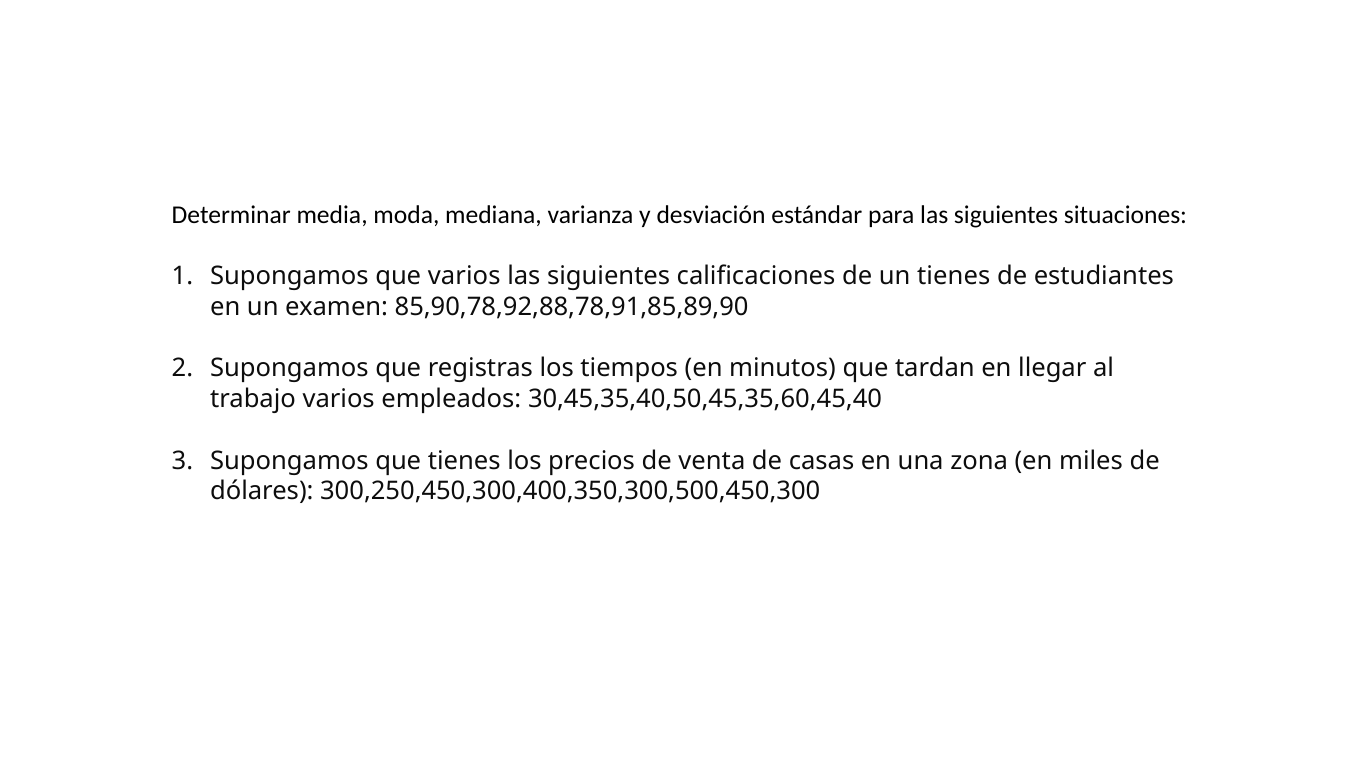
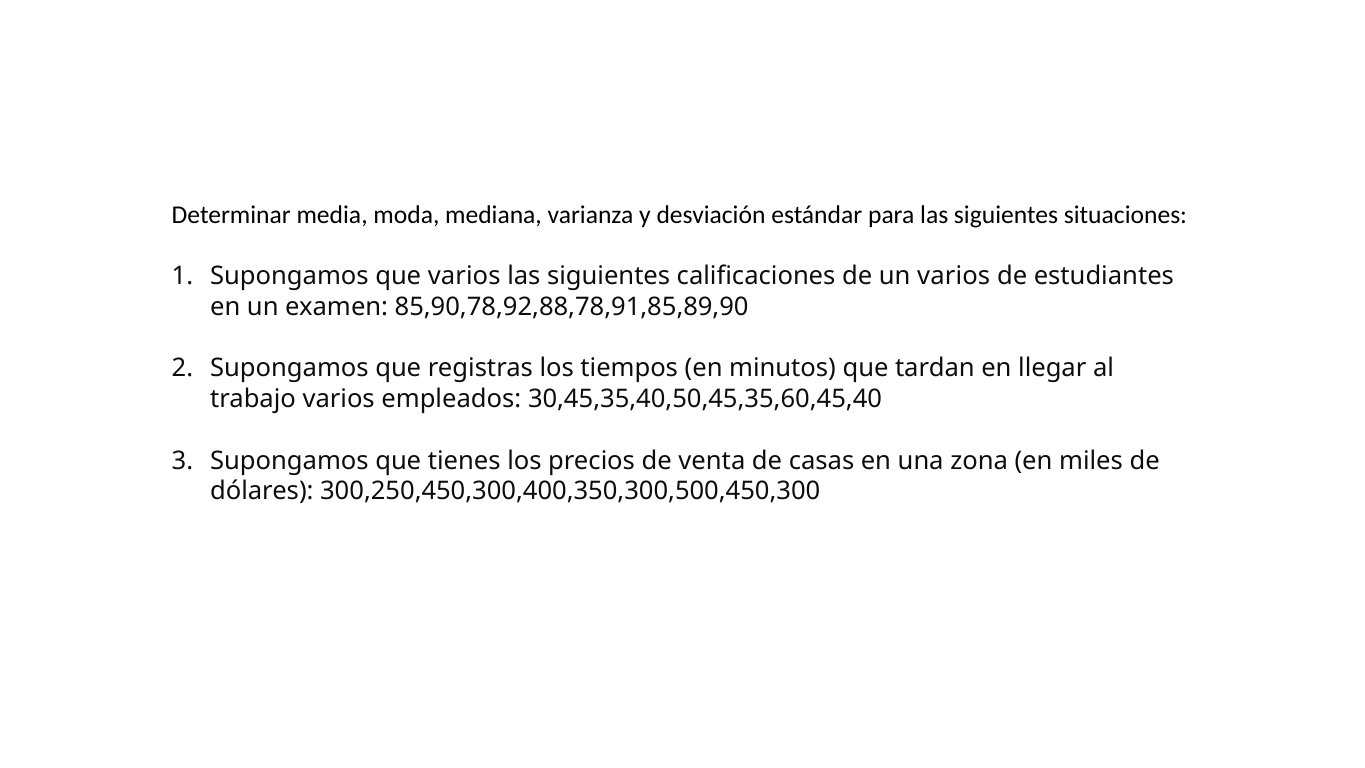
un tienes: tienes -> varios
